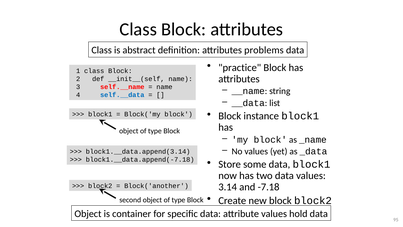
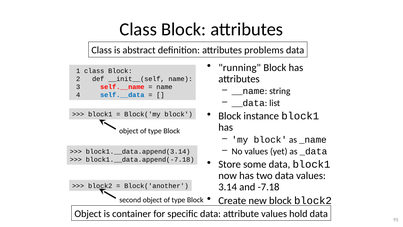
practice: practice -> running
